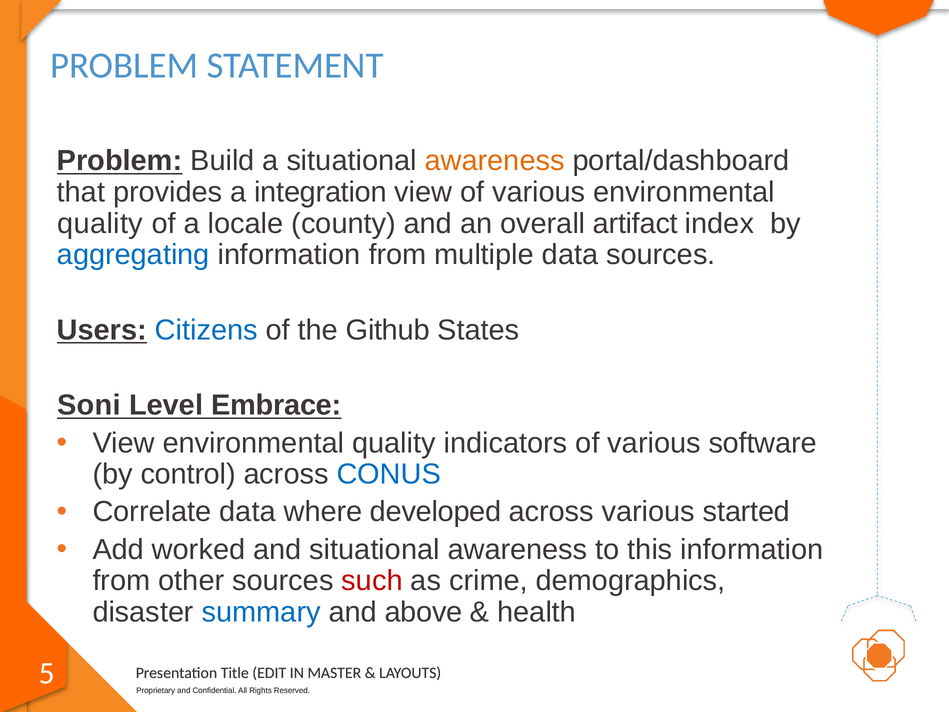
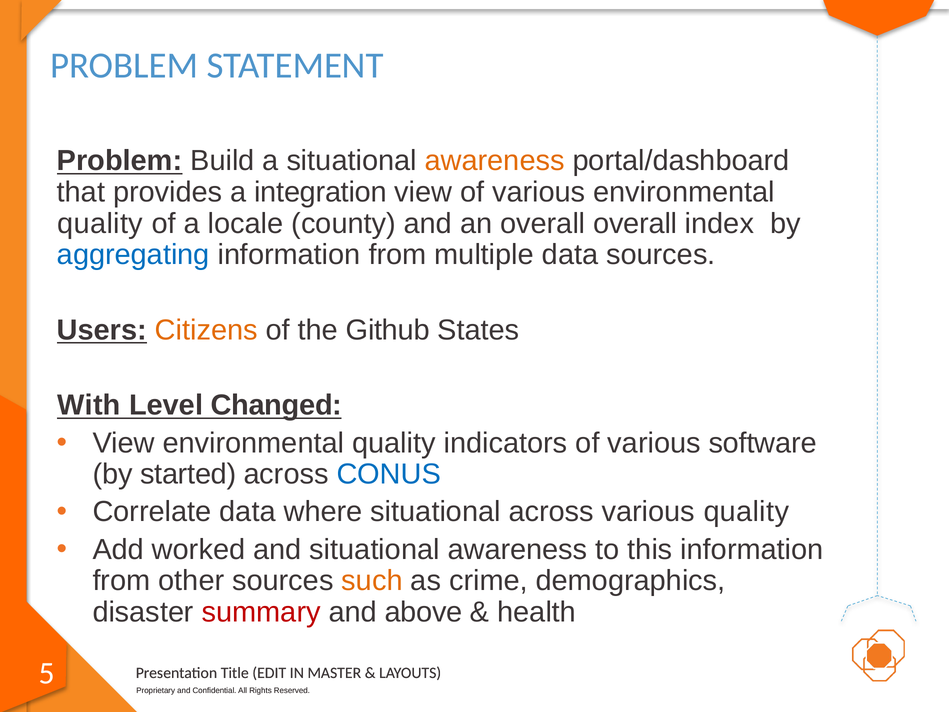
overall artifact: artifact -> overall
Citizens colour: blue -> orange
Soni: Soni -> With
Embrace: Embrace -> Changed
control: control -> started
where developed: developed -> situational
various started: started -> quality
such colour: red -> orange
summary colour: blue -> red
